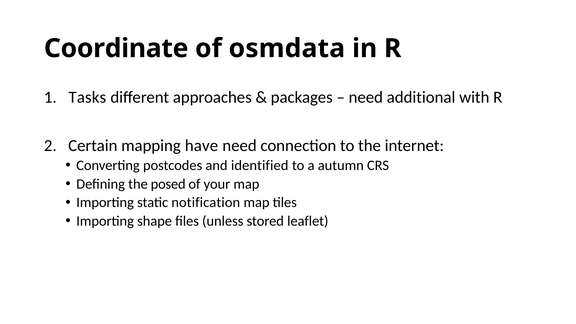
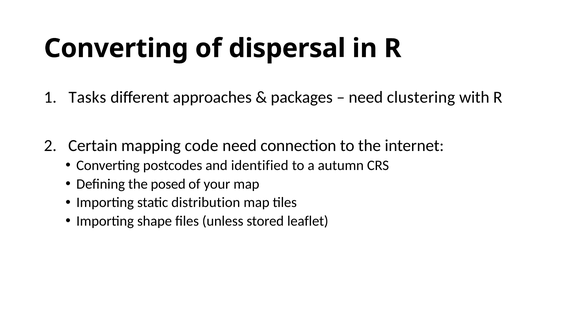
Coordinate at (116, 48): Coordinate -> Converting
osmdata: osmdata -> dispersal
additional: additional -> clustering
have: have -> code
notification: notification -> distribution
